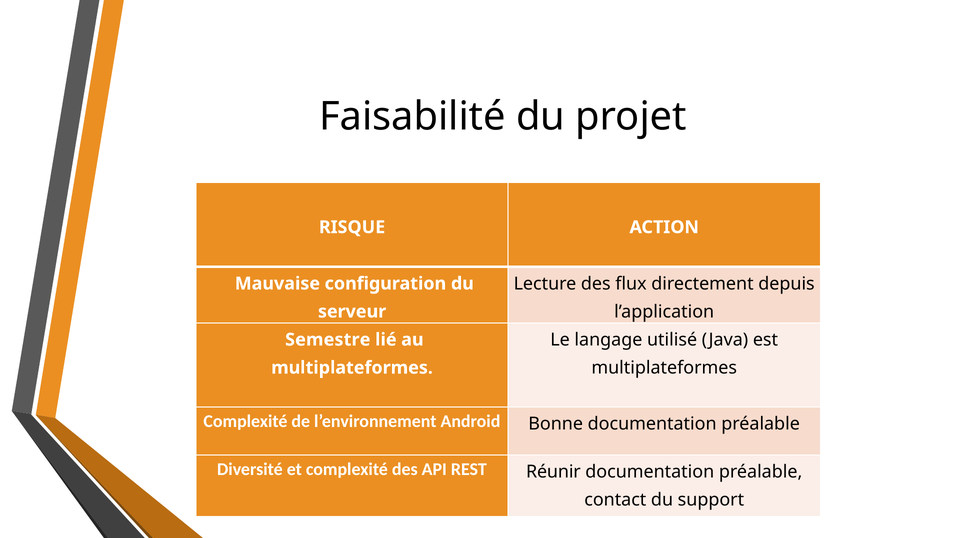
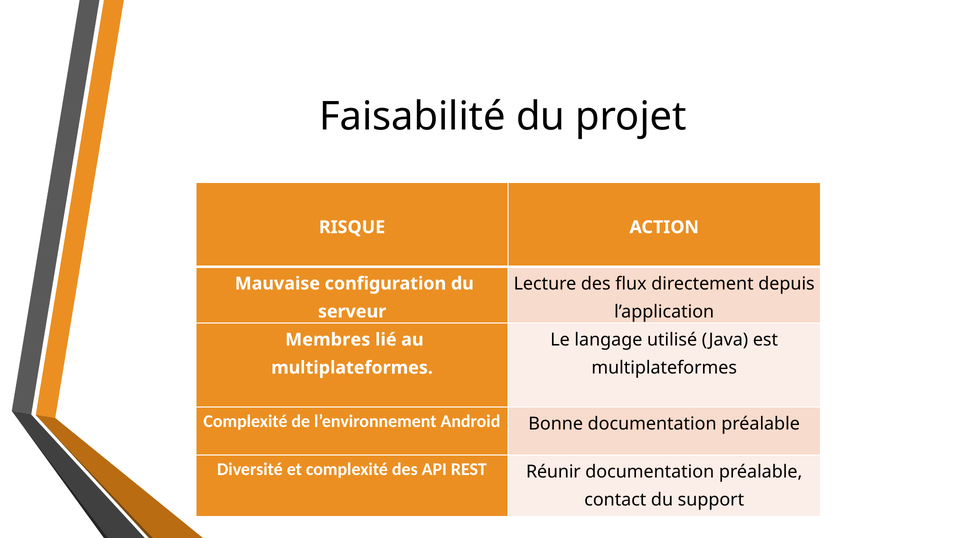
Semestre: Semestre -> Membres
